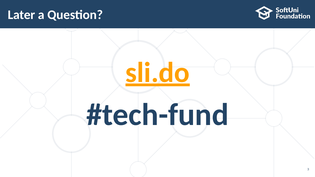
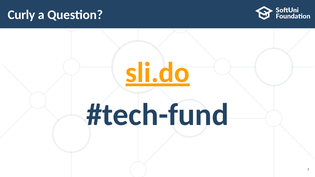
Later: Later -> Curly
